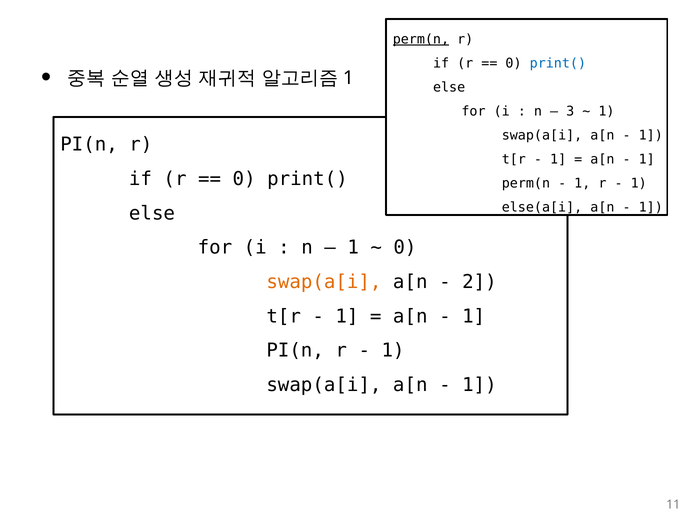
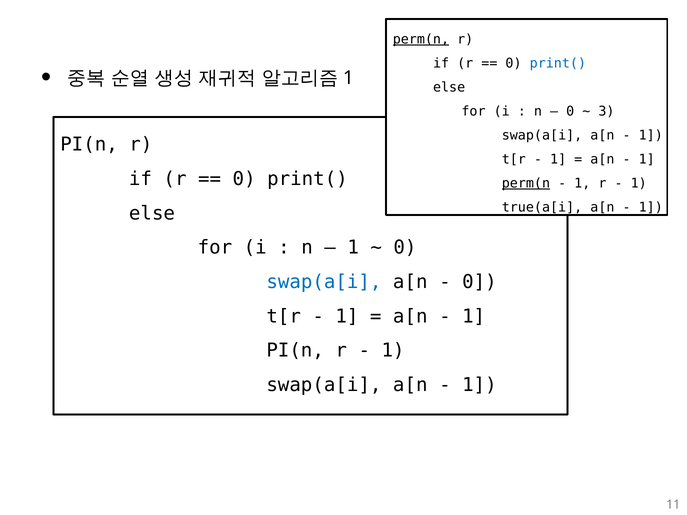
3 at (570, 111): 3 -> 0
1 at (606, 111): 1 -> 3
perm(n at (526, 183) underline: none -> present
else(a[i: else(a[i -> true(a[i
swap(a[i at (324, 282) colour: orange -> blue
2 at (479, 282): 2 -> 0
